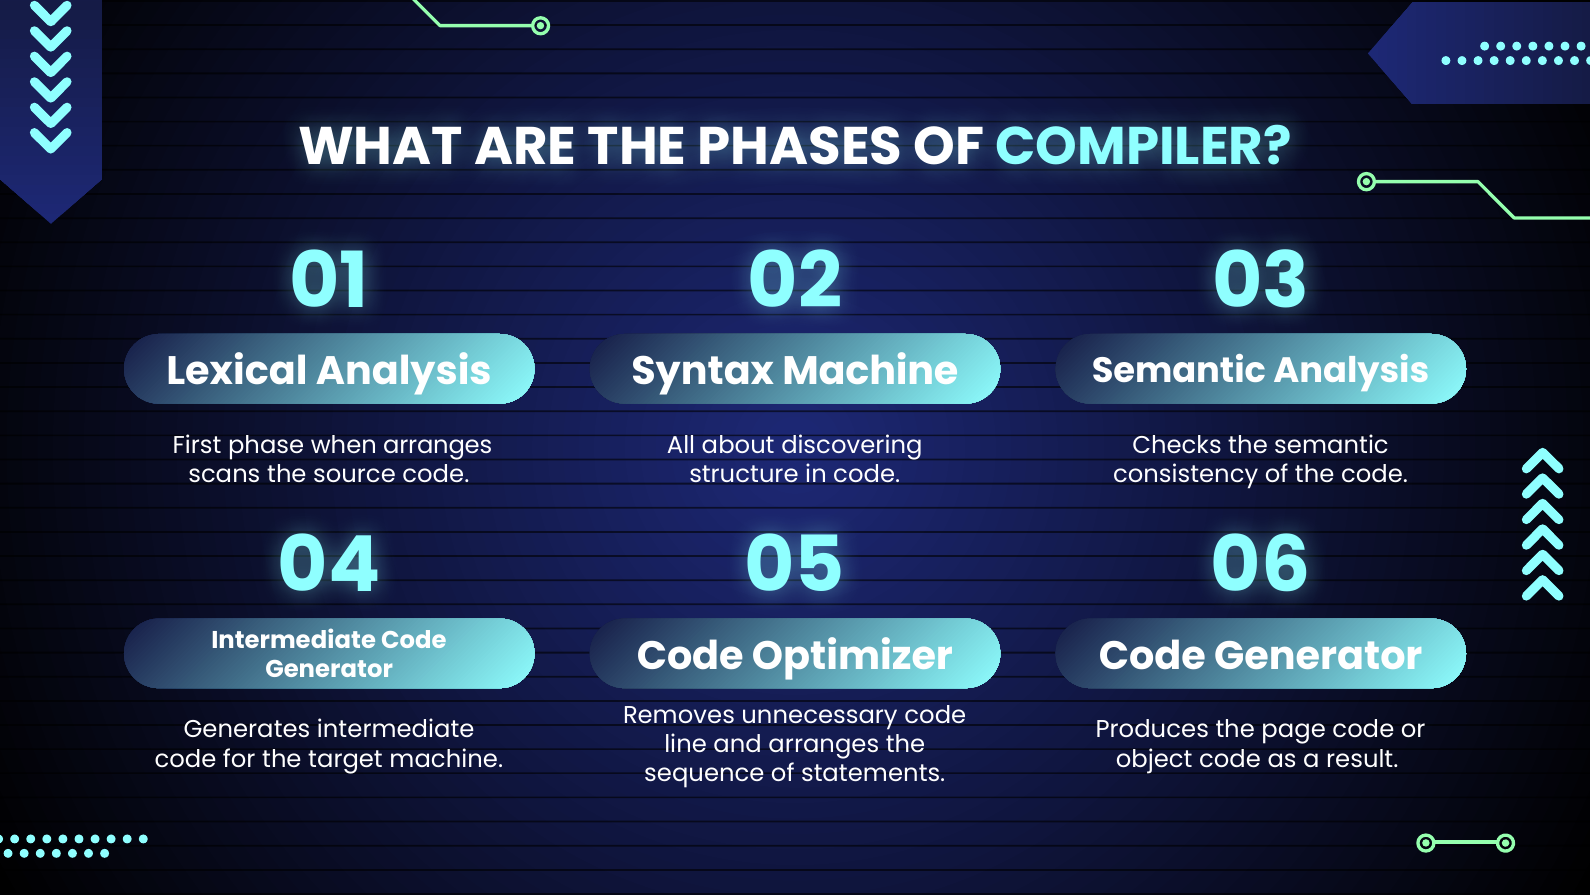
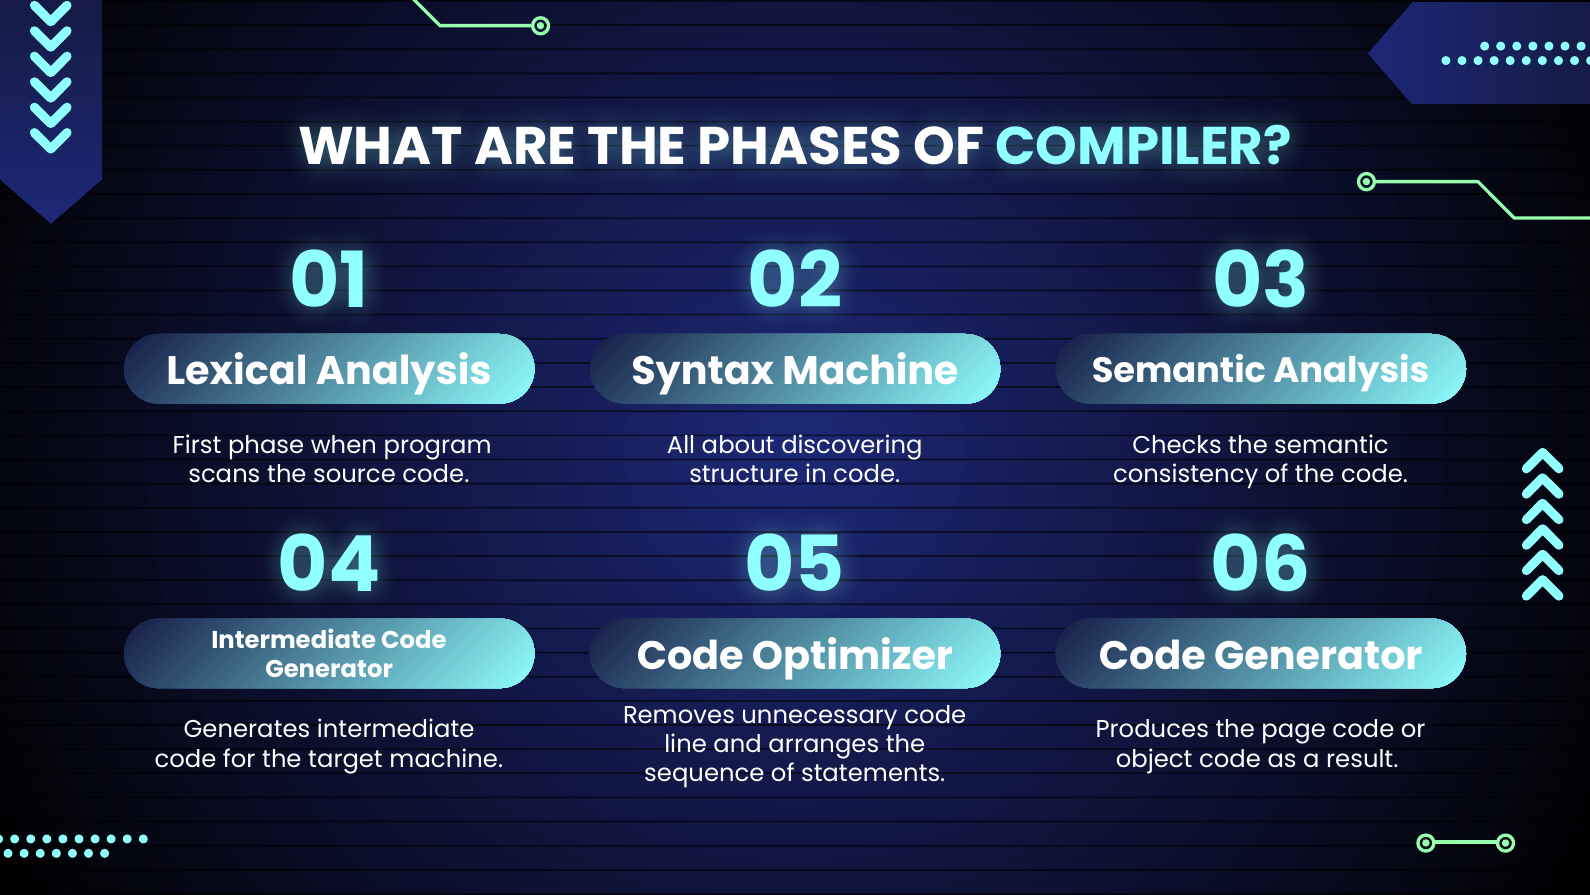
when arranges: arranges -> program
